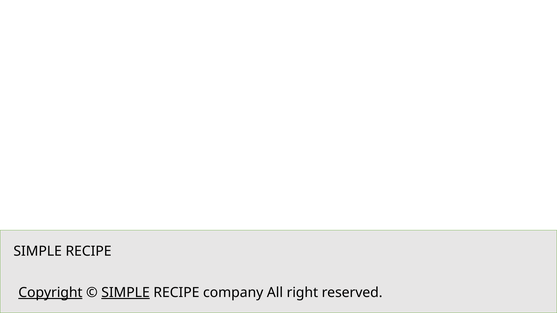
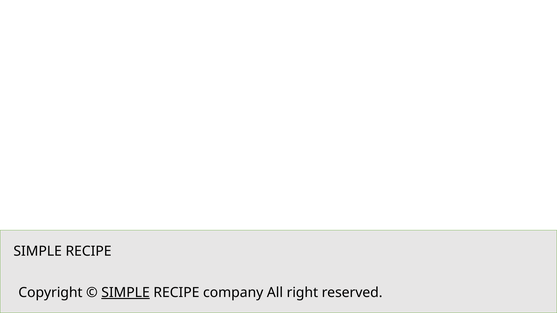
Copyright underline: present -> none
